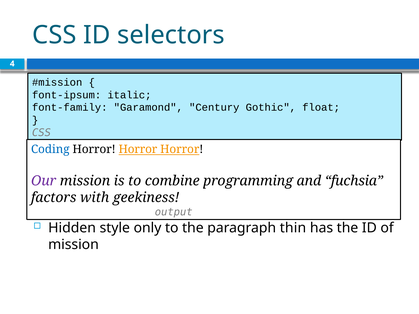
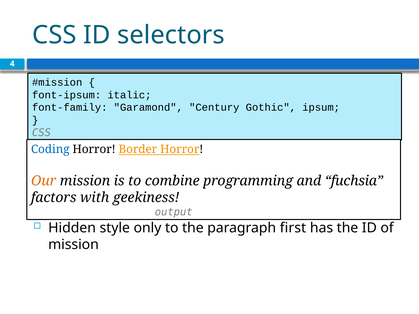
float: float -> ipsum
Horror at (138, 150): Horror -> Border
Our colour: purple -> orange
thin: thin -> first
